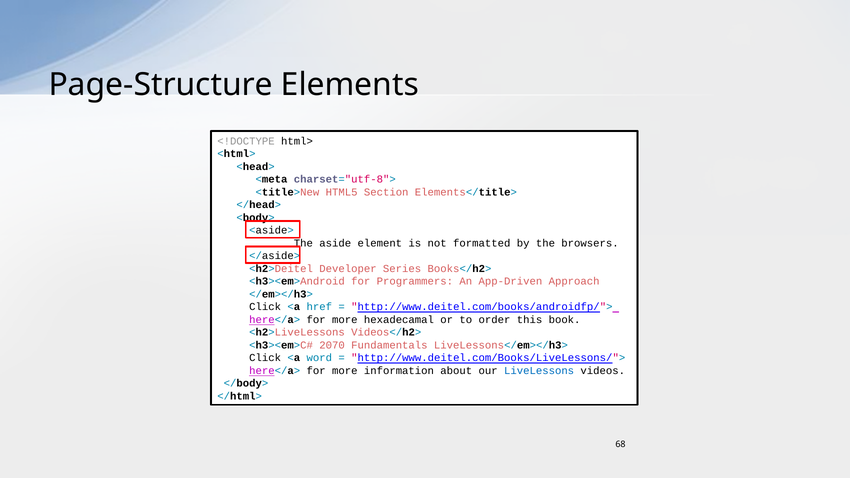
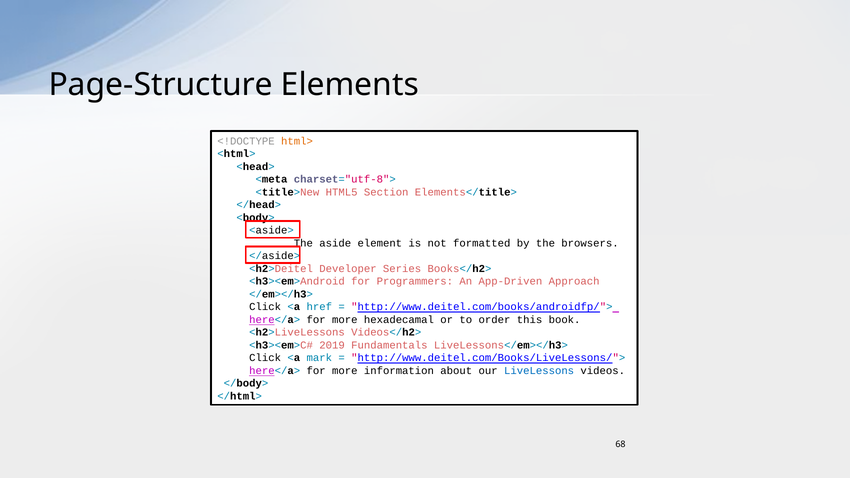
html> colour: black -> orange
2070: 2070 -> 2019
word: word -> mark
